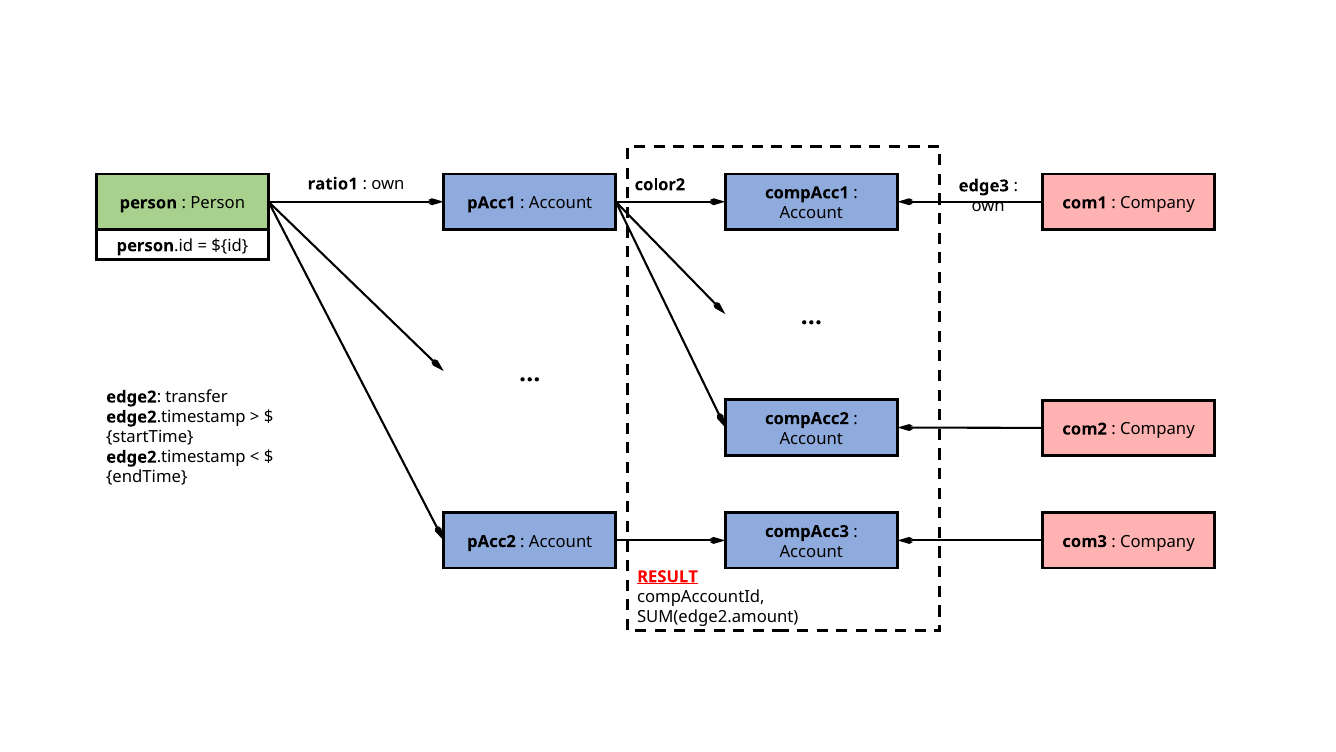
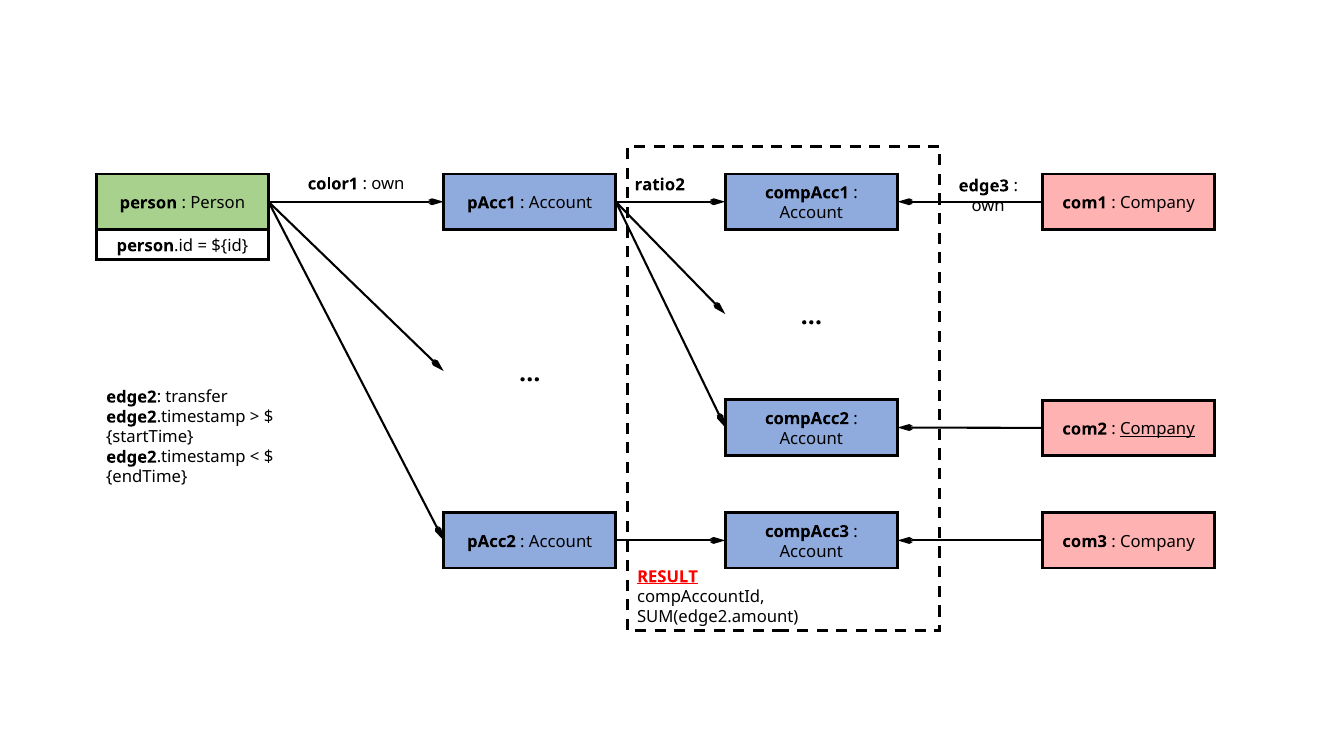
ratio1: ratio1 -> color1
color2: color2 -> ratio2
Company at (1157, 429) underline: none -> present
